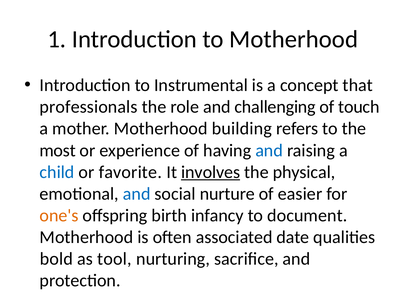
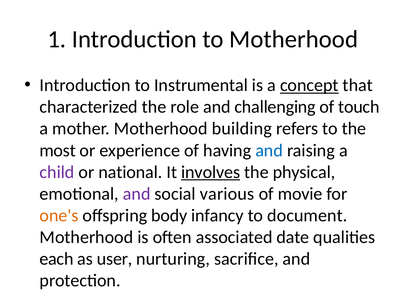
concept underline: none -> present
professionals: professionals -> characterized
child at (57, 172) colour: blue -> purple
favorite: favorite -> national
and at (137, 193) colour: blue -> purple
social nurture: nurture -> various
easier: easier -> movie
birth: birth -> body
bold: bold -> each
tool: tool -> user
